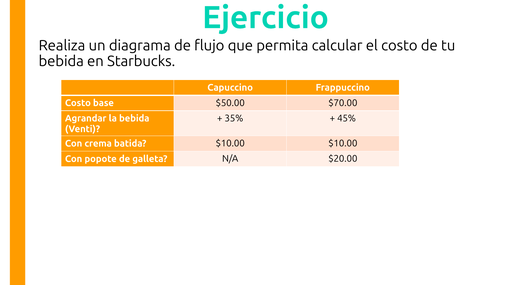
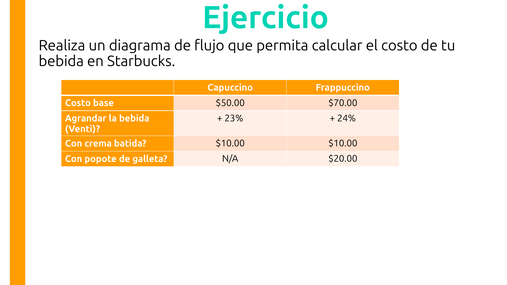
35%: 35% -> 23%
45%: 45% -> 24%
